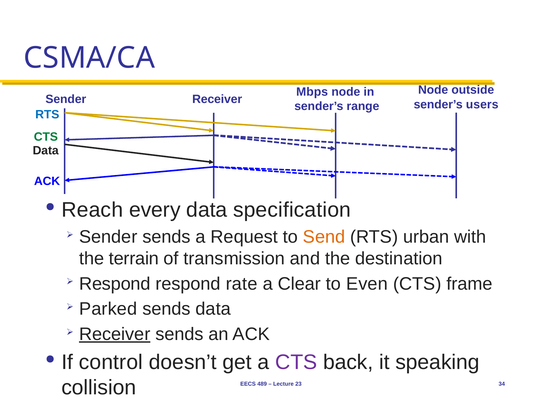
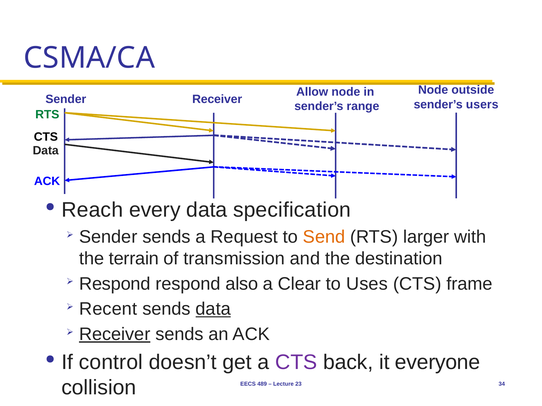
Mbps: Mbps -> Allow
RTS at (47, 115) colour: blue -> green
CTS at (46, 137) colour: green -> black
urban: urban -> larger
rate: rate -> also
Even: Even -> Uses
Parked: Parked -> Recent
data at (213, 309) underline: none -> present
speaking: speaking -> everyone
